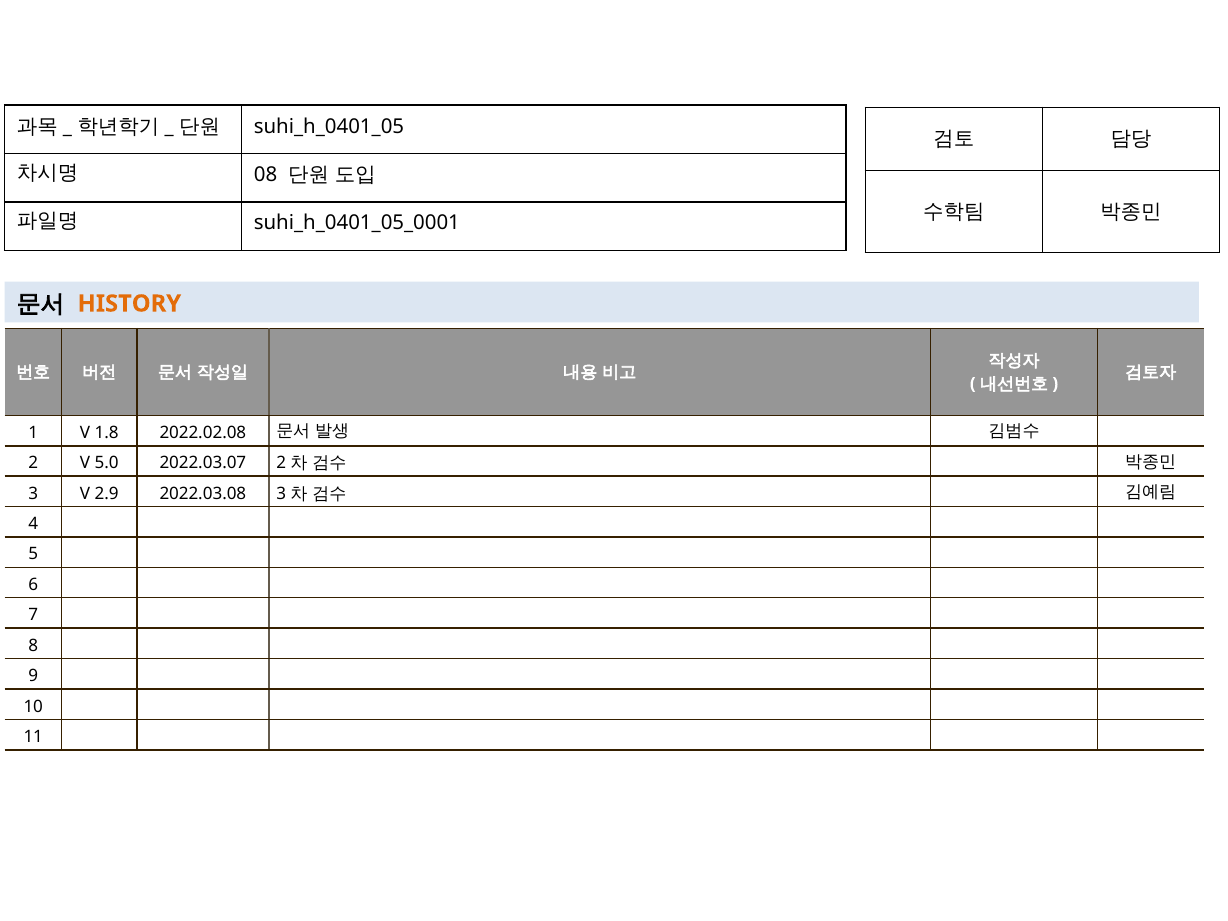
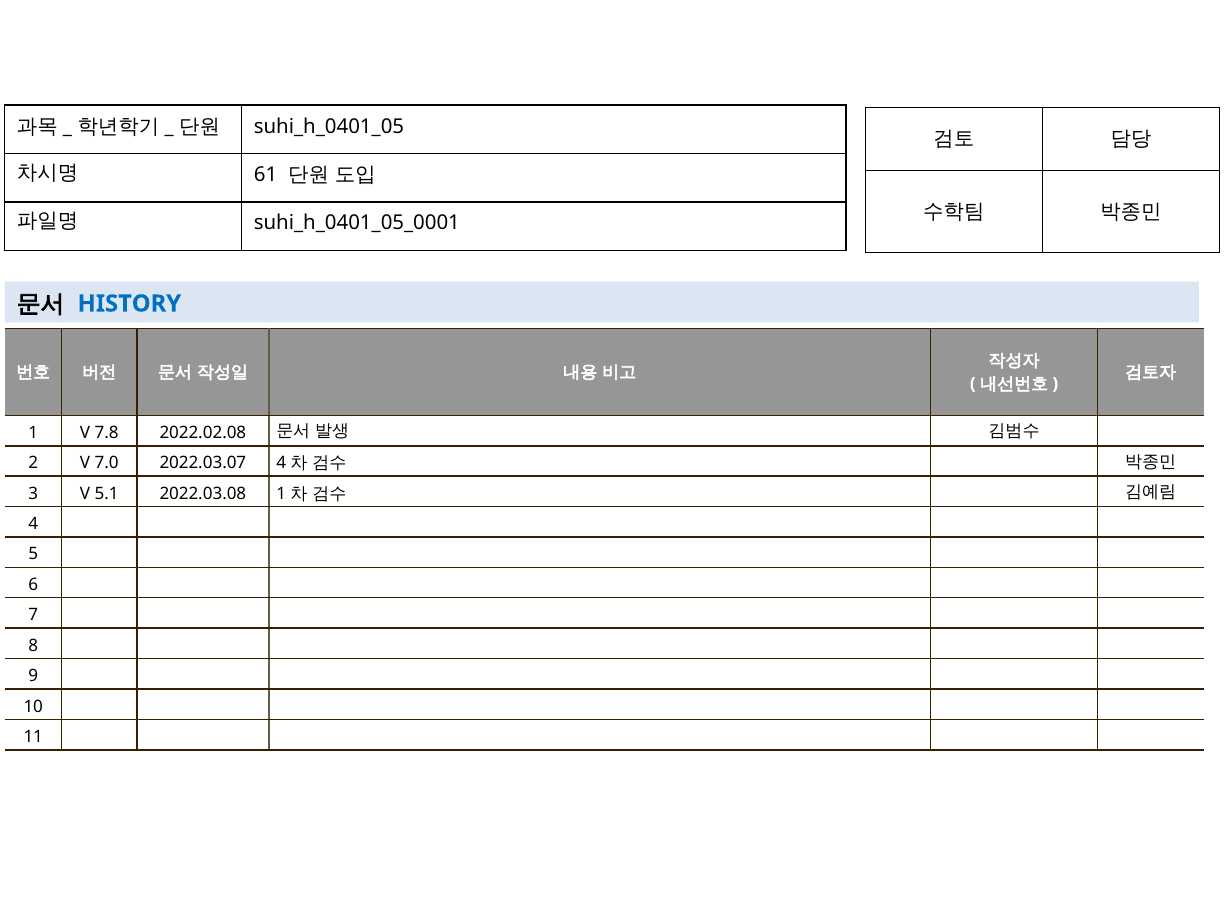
08: 08 -> 61
HISTORY colour: orange -> blue
1.8: 1.8 -> 7.8
5.0: 5.0 -> 7.0
2022.03.07 2: 2 -> 4
2.9: 2.9 -> 5.1
2022.03.08 3: 3 -> 1
